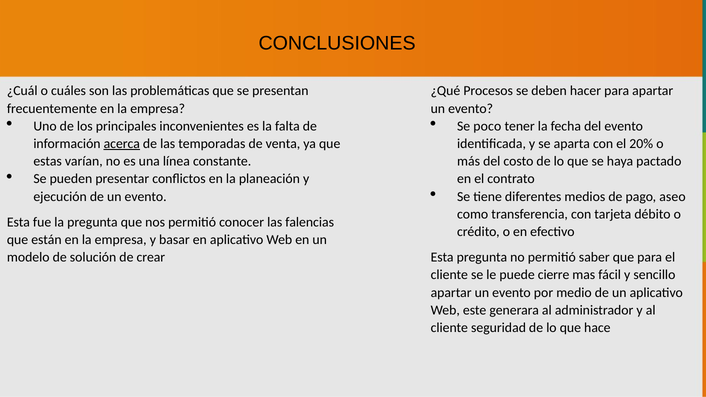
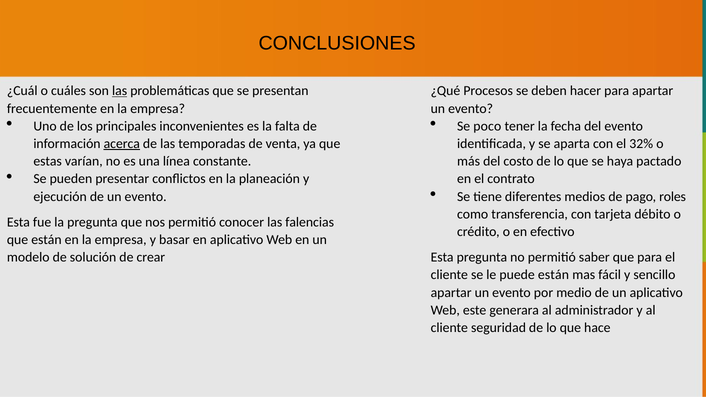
las at (120, 91) underline: none -> present
20%: 20% -> 32%
aseo: aseo -> roles
puede cierre: cierre -> están
